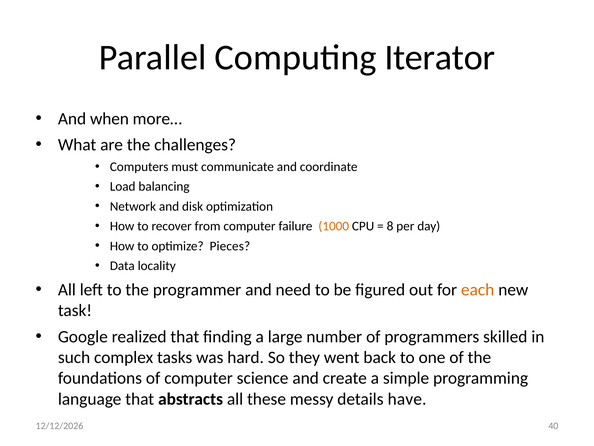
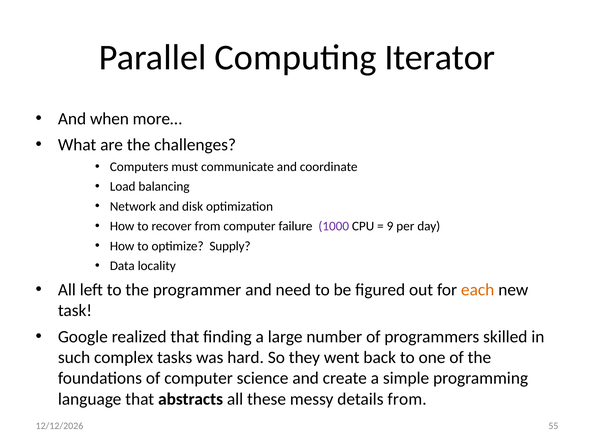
1000 colour: orange -> purple
8: 8 -> 9
Pieces: Pieces -> Supply
details have: have -> from
40: 40 -> 55
